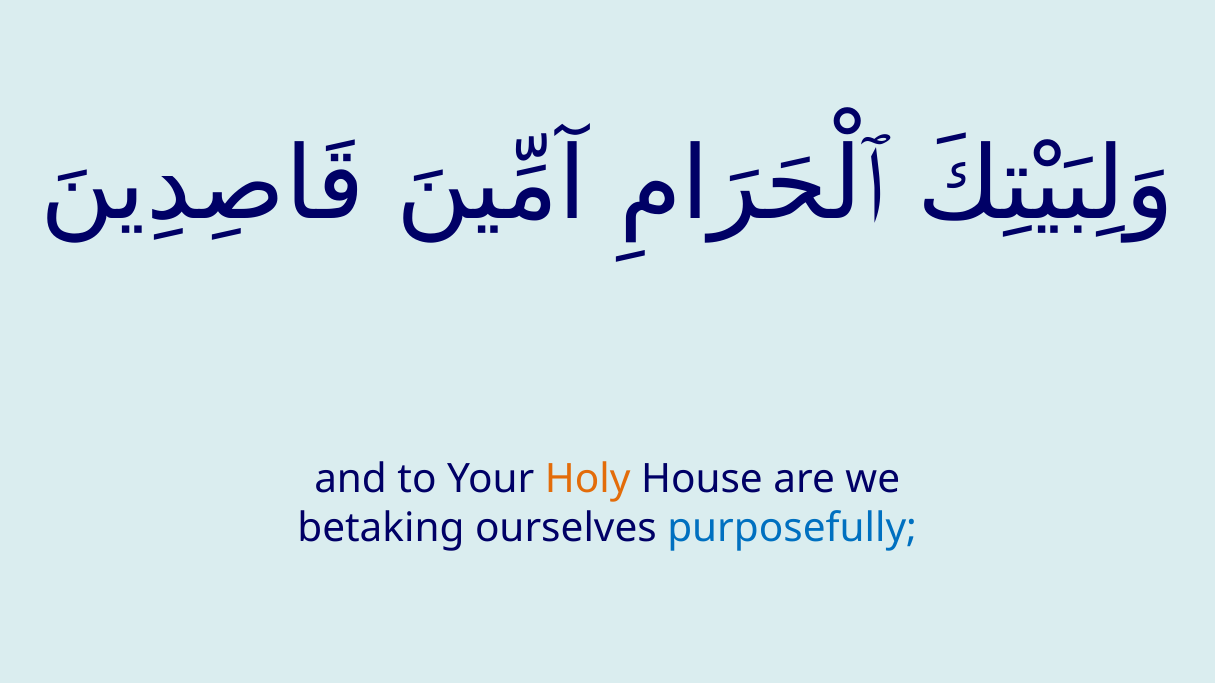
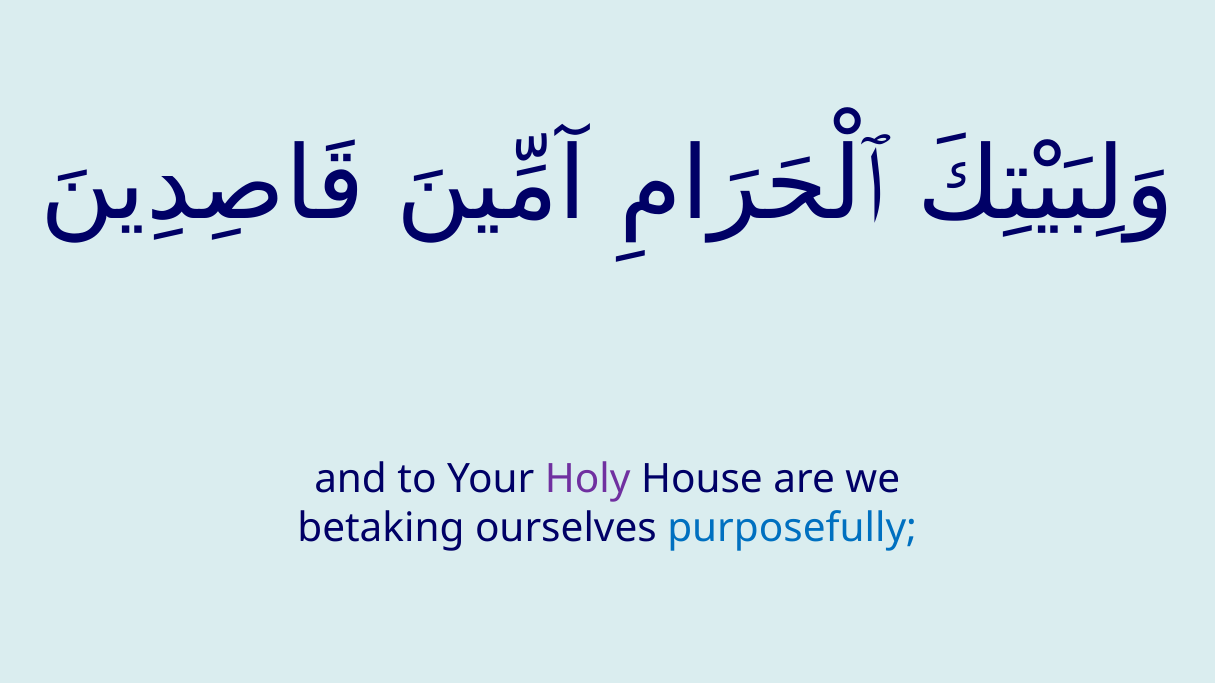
Holy colour: orange -> purple
